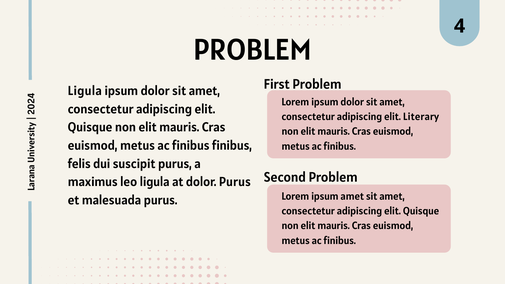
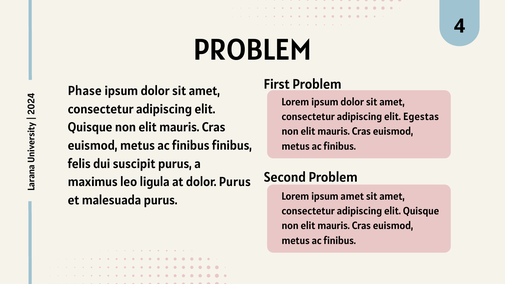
Ligula at (85, 91): Ligula -> Phase
Literary: Literary -> Egestas
